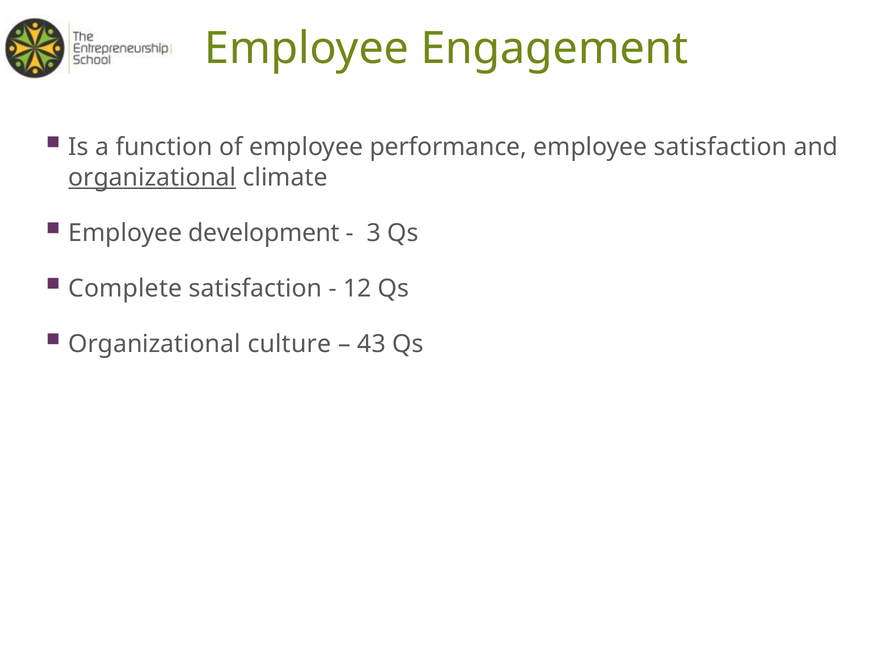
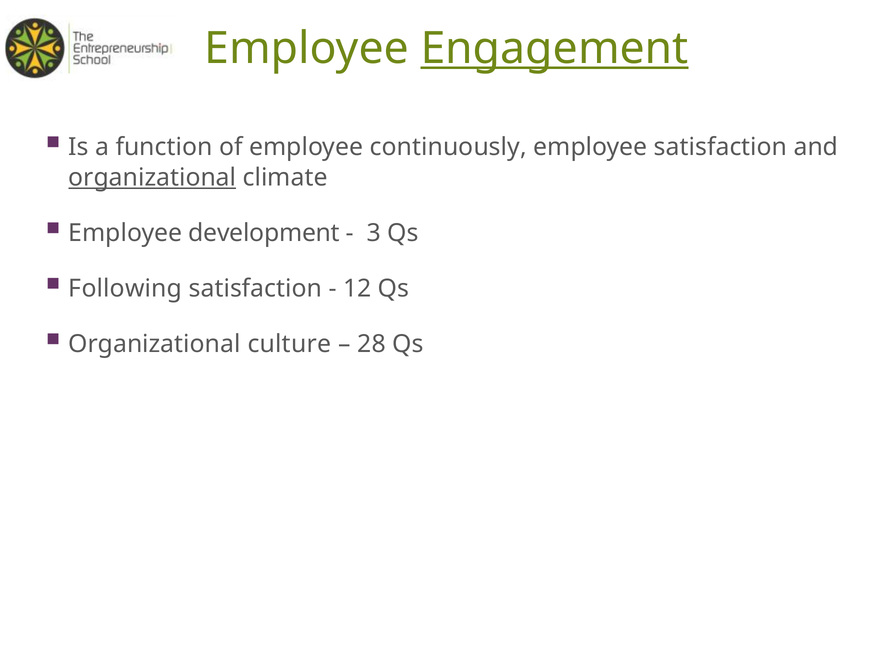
Engagement underline: none -> present
performance: performance -> continuously
Complete: Complete -> Following
43: 43 -> 28
